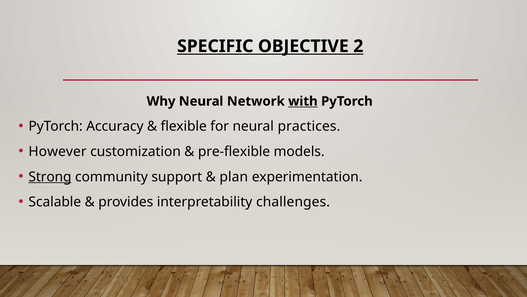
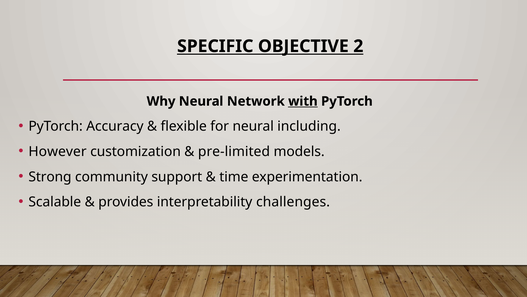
practices: practices -> including
pre-flexible: pre-flexible -> pre-limited
Strong underline: present -> none
plan: plan -> time
